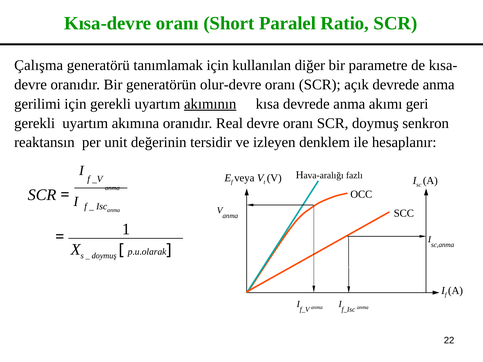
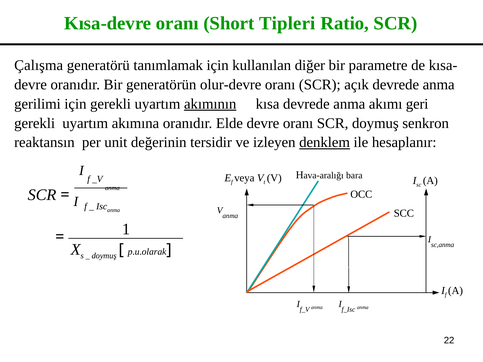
Paralel: Paralel -> Tipleri
Real: Real -> Elde
denklem underline: none -> present
fazlı: fazlı -> bara
